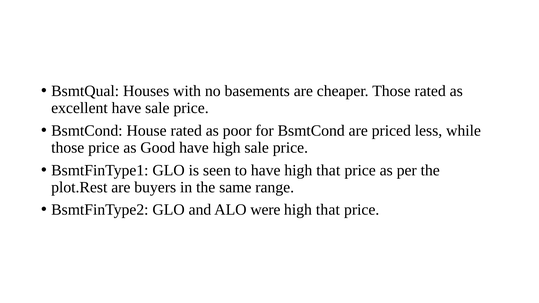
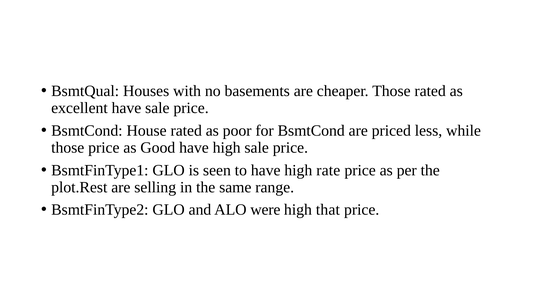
have high that: that -> rate
buyers: buyers -> selling
